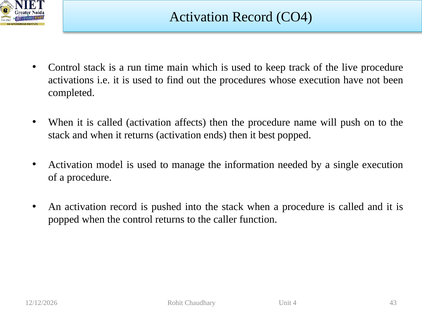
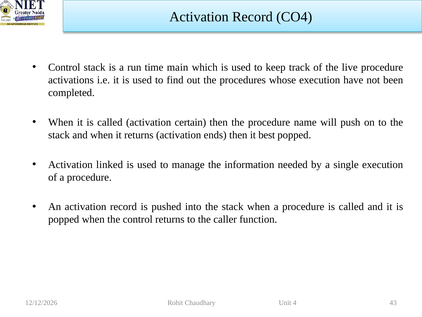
affects: affects -> certain
model: model -> linked
